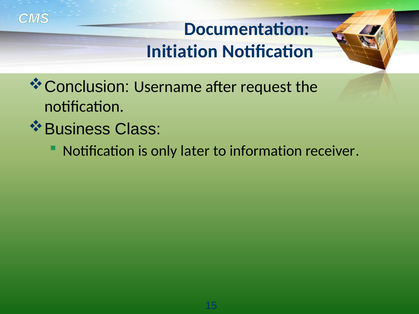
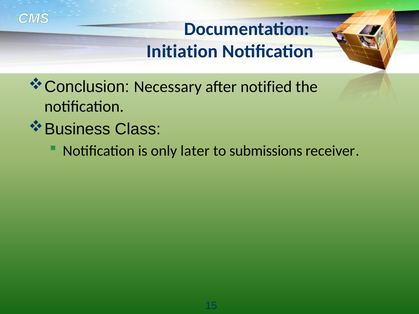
Username: Username -> Necessary
request: request -> notified
information: information -> submissions
